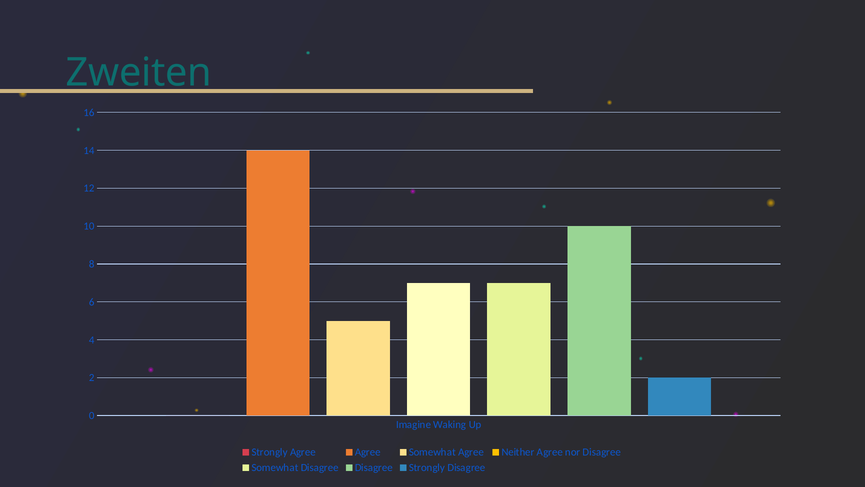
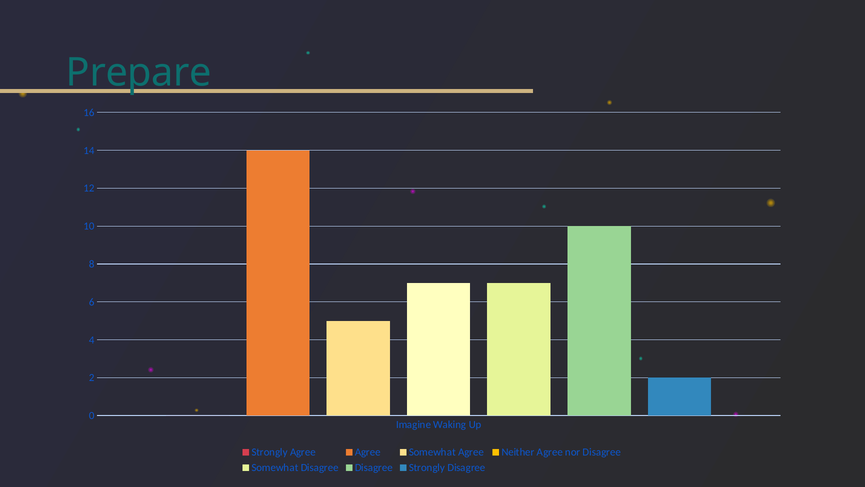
Zweiten: Zweiten -> Prepare
